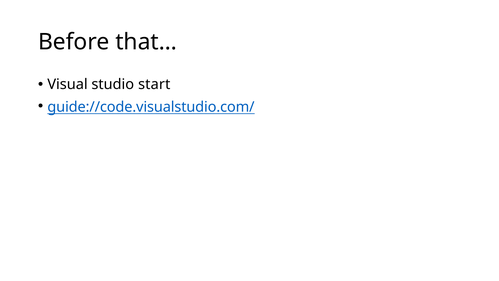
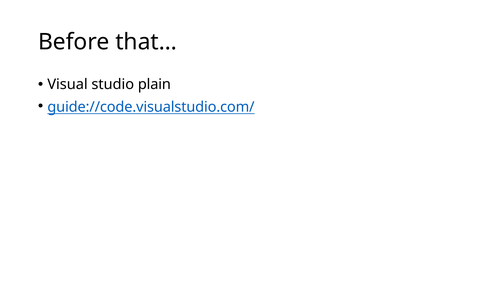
start: start -> plain
